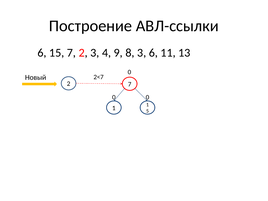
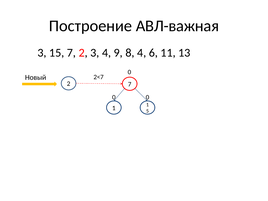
АВЛ-ссылки: АВЛ-ссылки -> АВЛ-важная
6 at (42, 53): 6 -> 3
8 3: 3 -> 4
